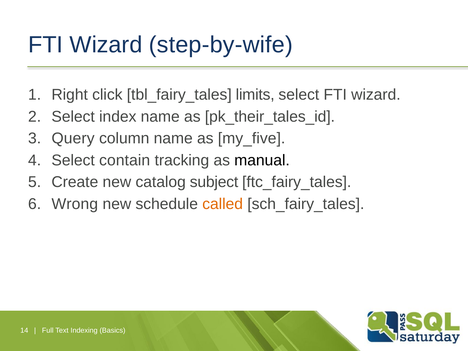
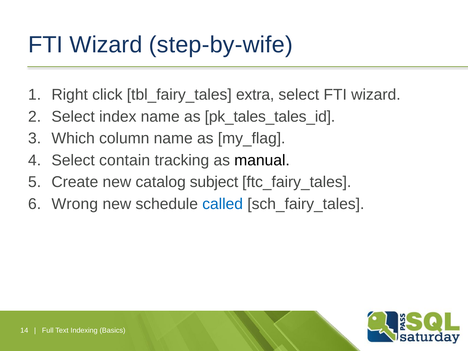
limits: limits -> extra
pk_their_tales_id: pk_their_tales_id -> pk_tales_tales_id
Query: Query -> Which
my_five: my_five -> my_flag
called colour: orange -> blue
